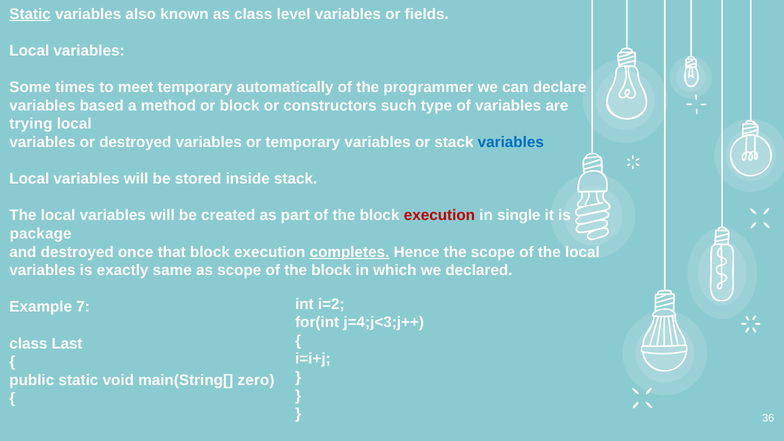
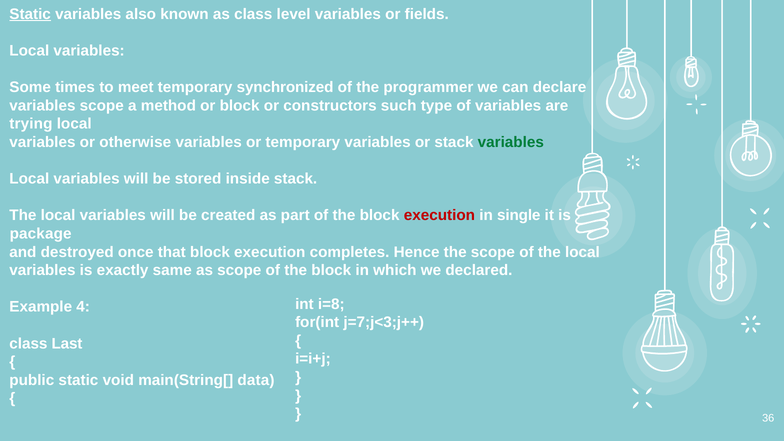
automatically: automatically -> synchronized
variables based: based -> scope
or destroyed: destroyed -> otherwise
variables at (511, 142) colour: blue -> green
completes underline: present -> none
i=2: i=2 -> i=8
7: 7 -> 4
j=4;j<3;j++: j=4;j<3;j++ -> j=7;j<3;j++
zero: zero -> data
